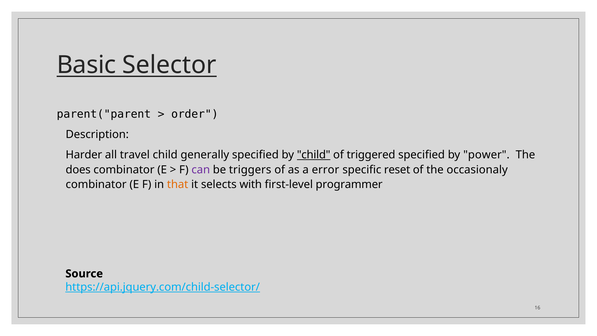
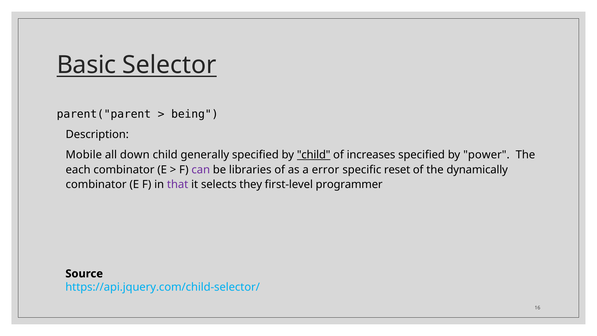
order: order -> being
Harder: Harder -> Mobile
travel: travel -> down
triggered: triggered -> increases
does: does -> each
triggers: triggers -> libraries
occasionaly: occasionaly -> dynamically
that colour: orange -> purple
with: with -> they
https://api.jquery.com/child-selector/ underline: present -> none
